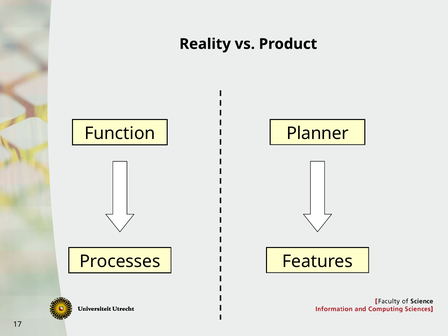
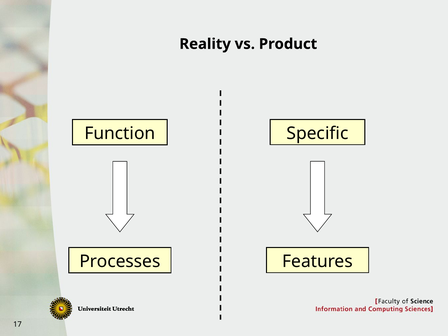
Planner: Planner -> Specific
